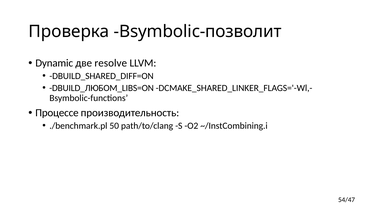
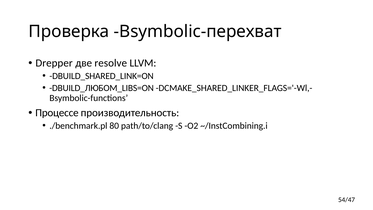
Bsymbolic-позволит: Bsymbolic-позволит -> Bsymbolic-перехват
Dynamic: Dynamic -> Drepper
DBUILD_SHARED_DIFF=ON: DBUILD_SHARED_DIFF=ON -> DBUILD_SHARED_LINK=ON
50: 50 -> 80
